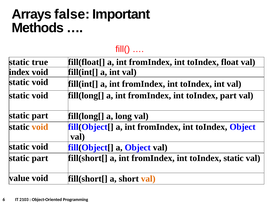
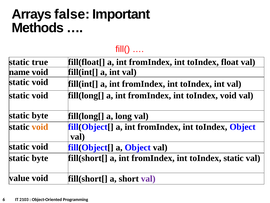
index: index -> name
toIndex part: part -> void
part at (40, 115): part -> byte
part at (40, 158): part -> byte
val at (148, 178) colour: orange -> purple
